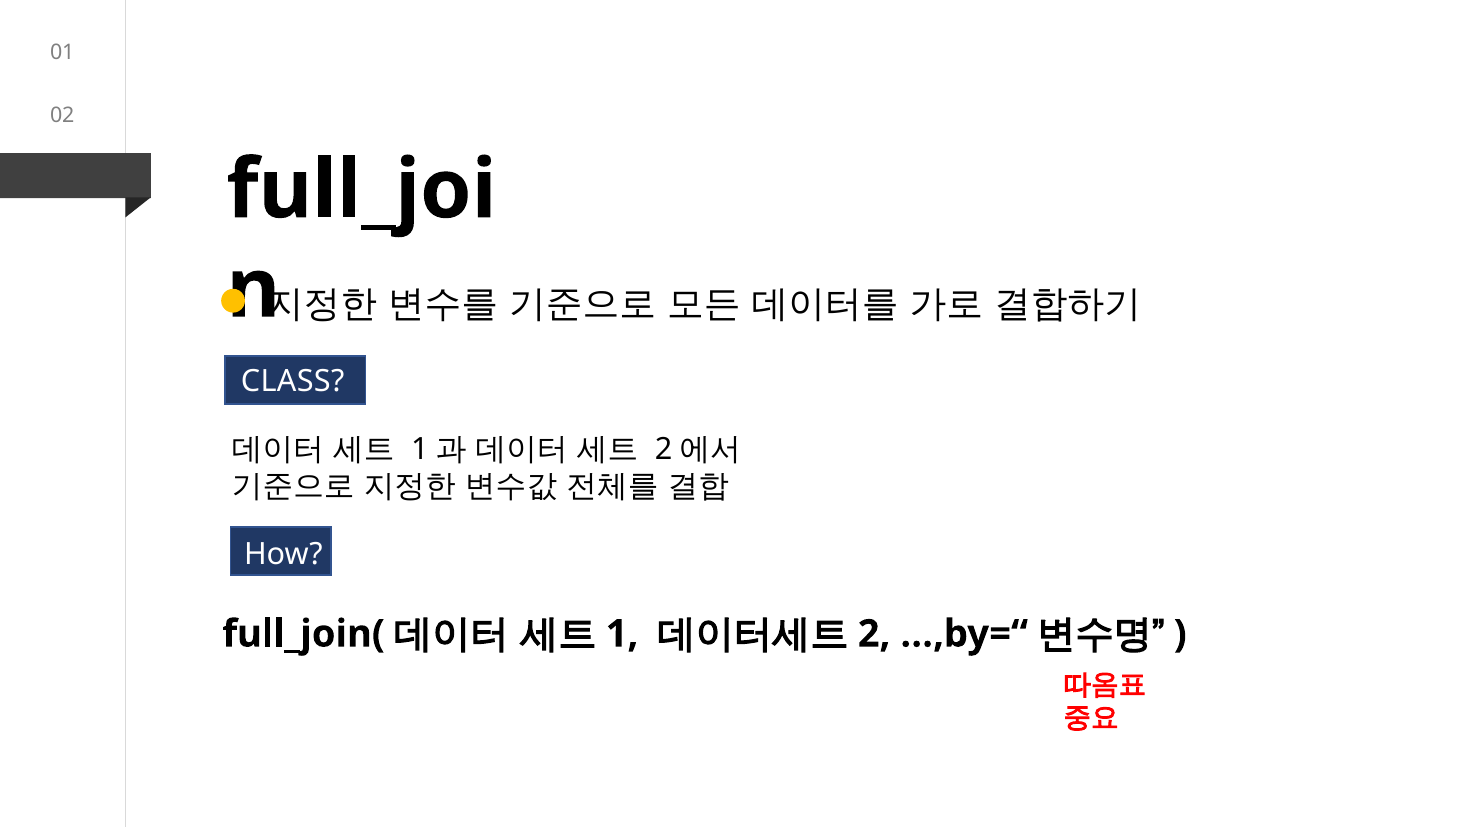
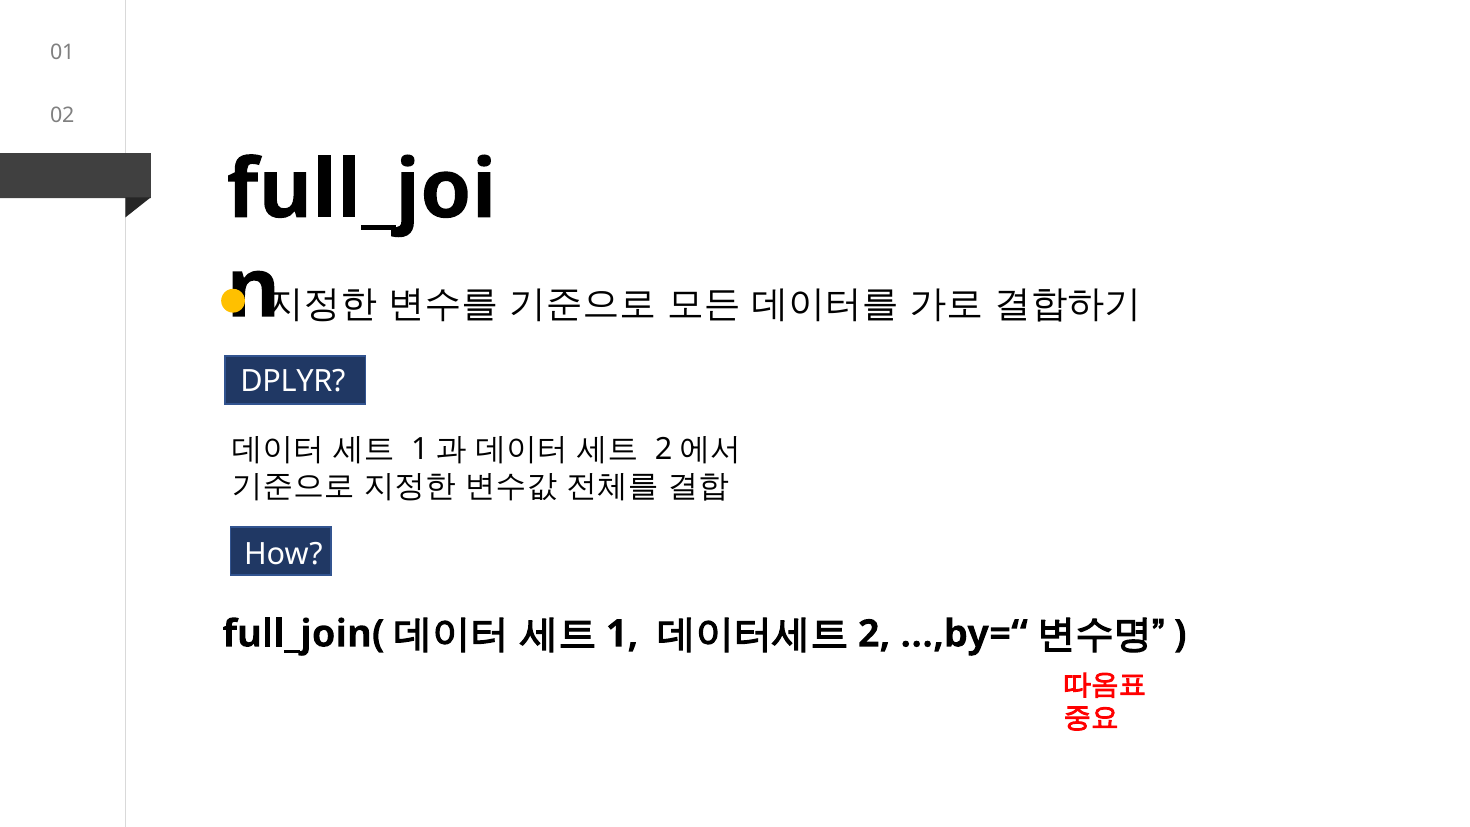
CLASS: CLASS -> DPLYR
